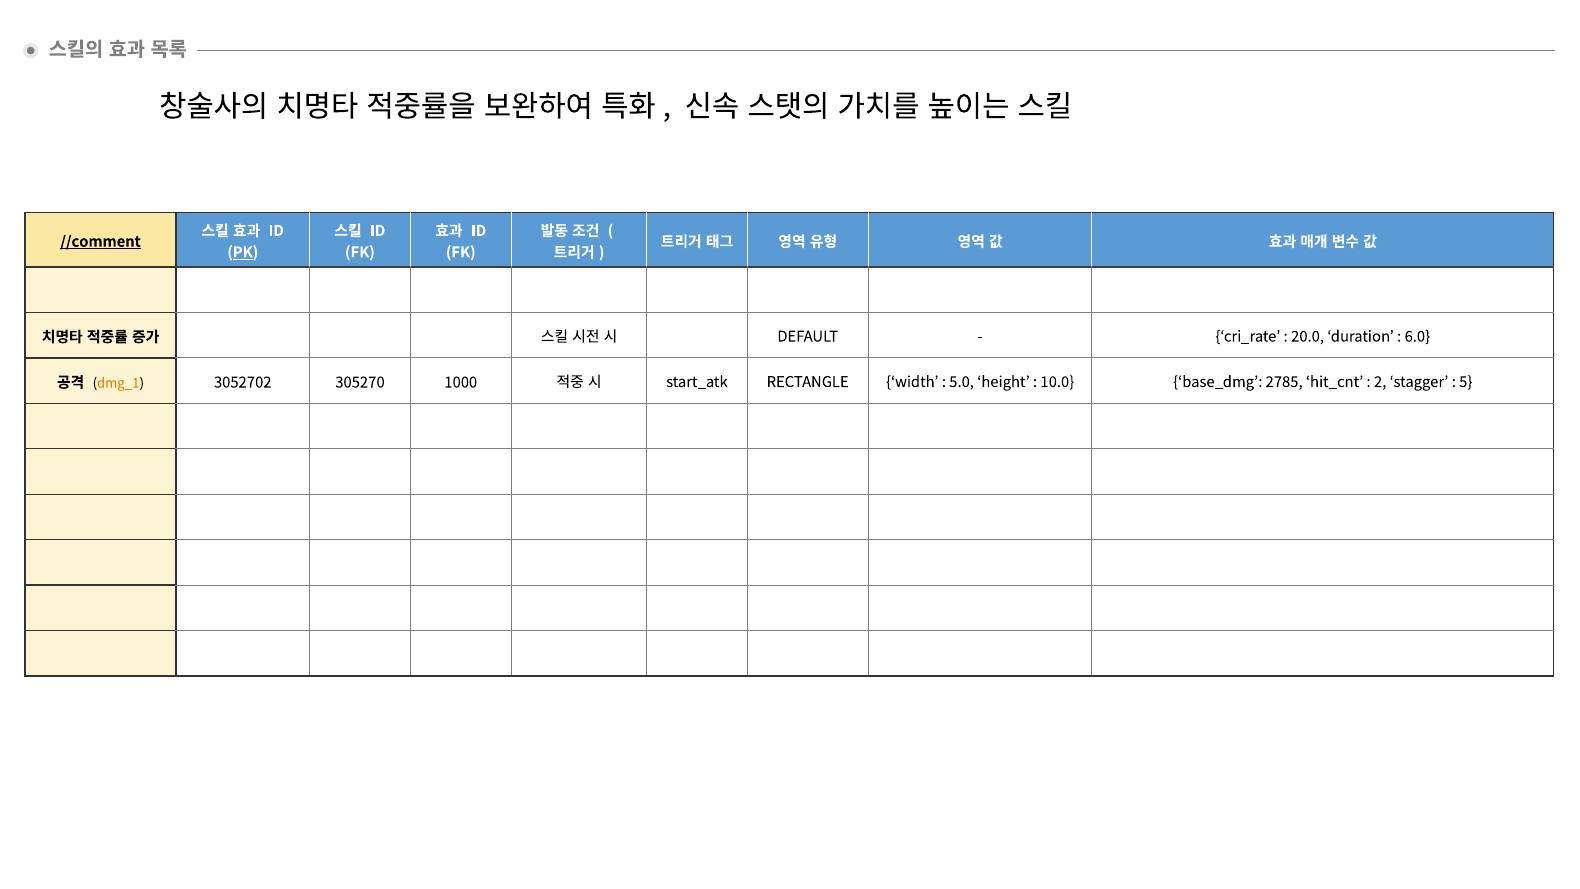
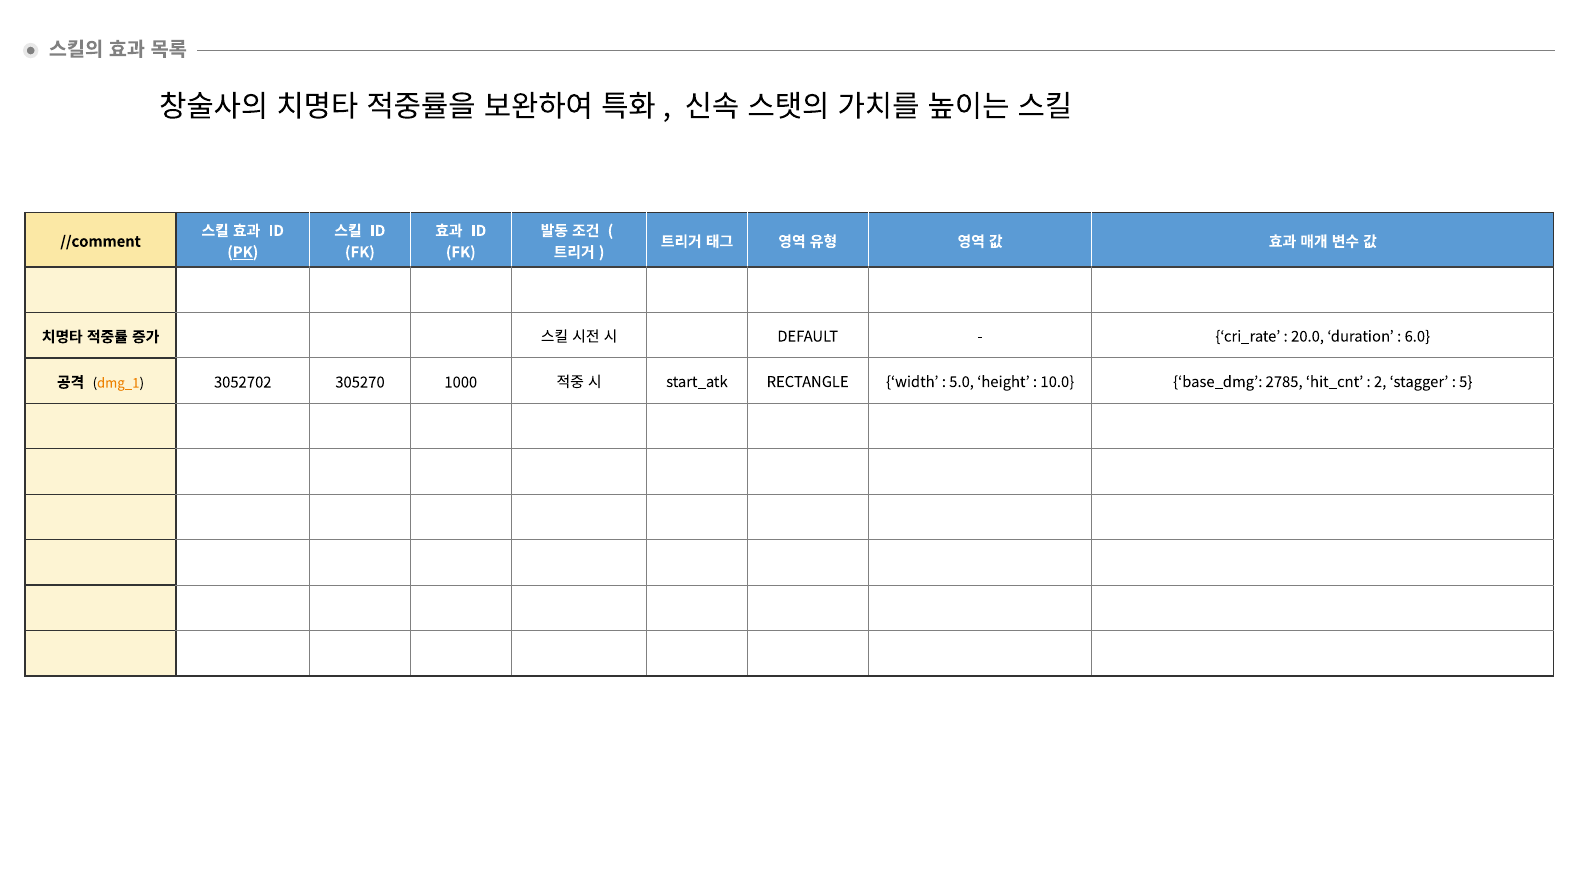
//comment underline: present -> none
